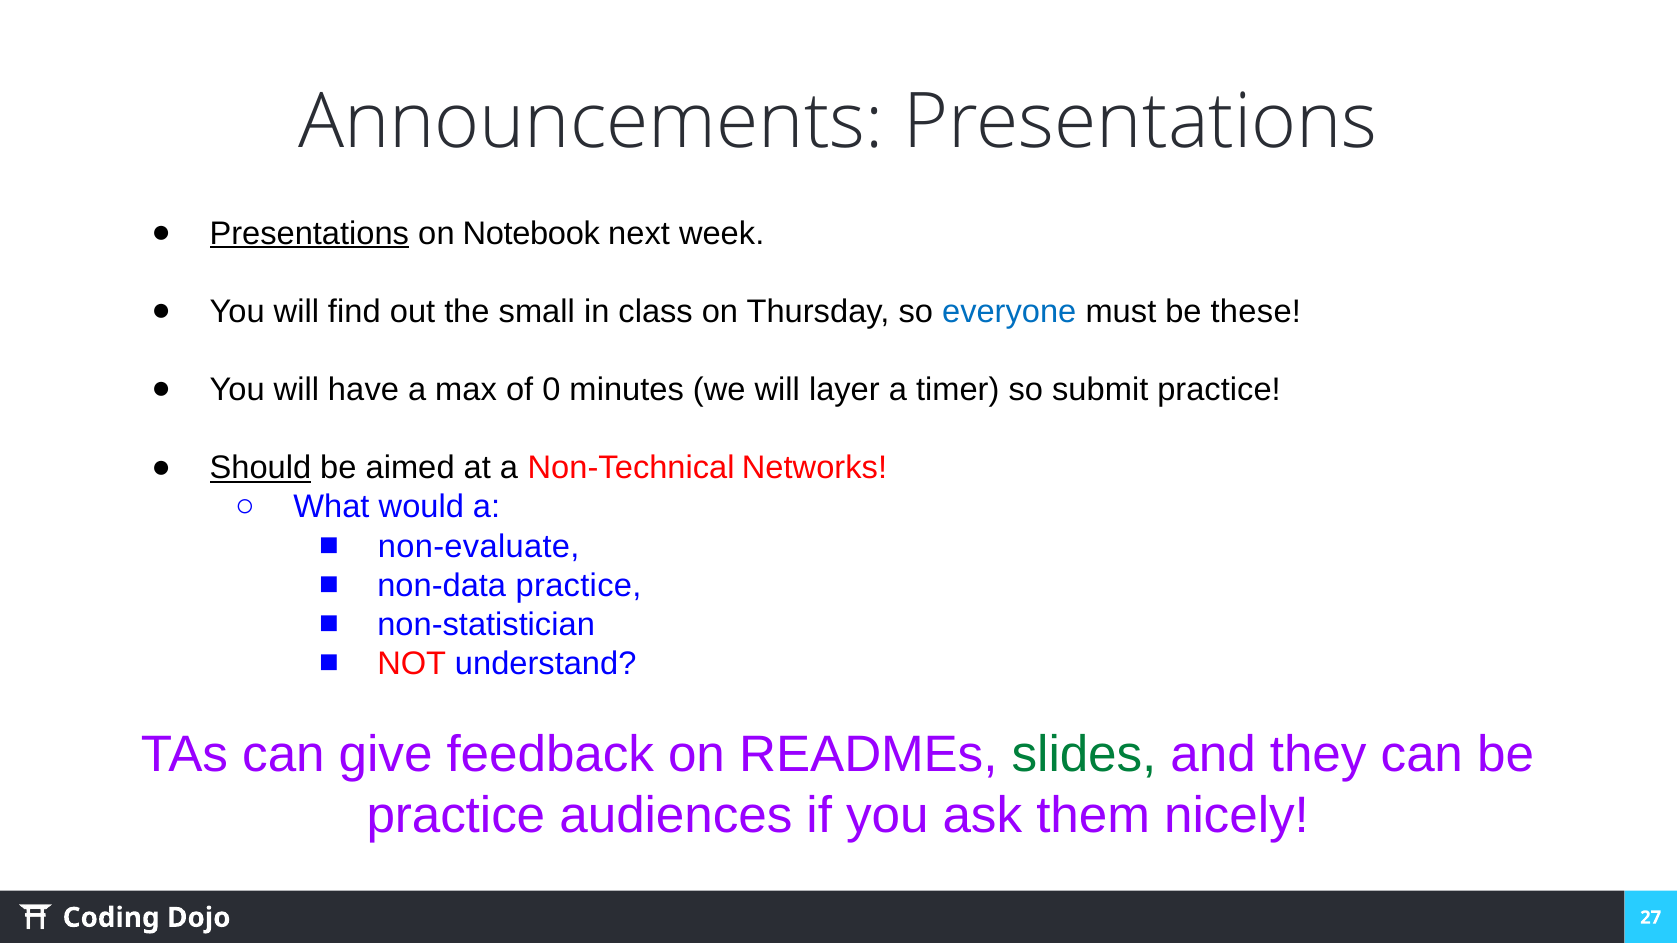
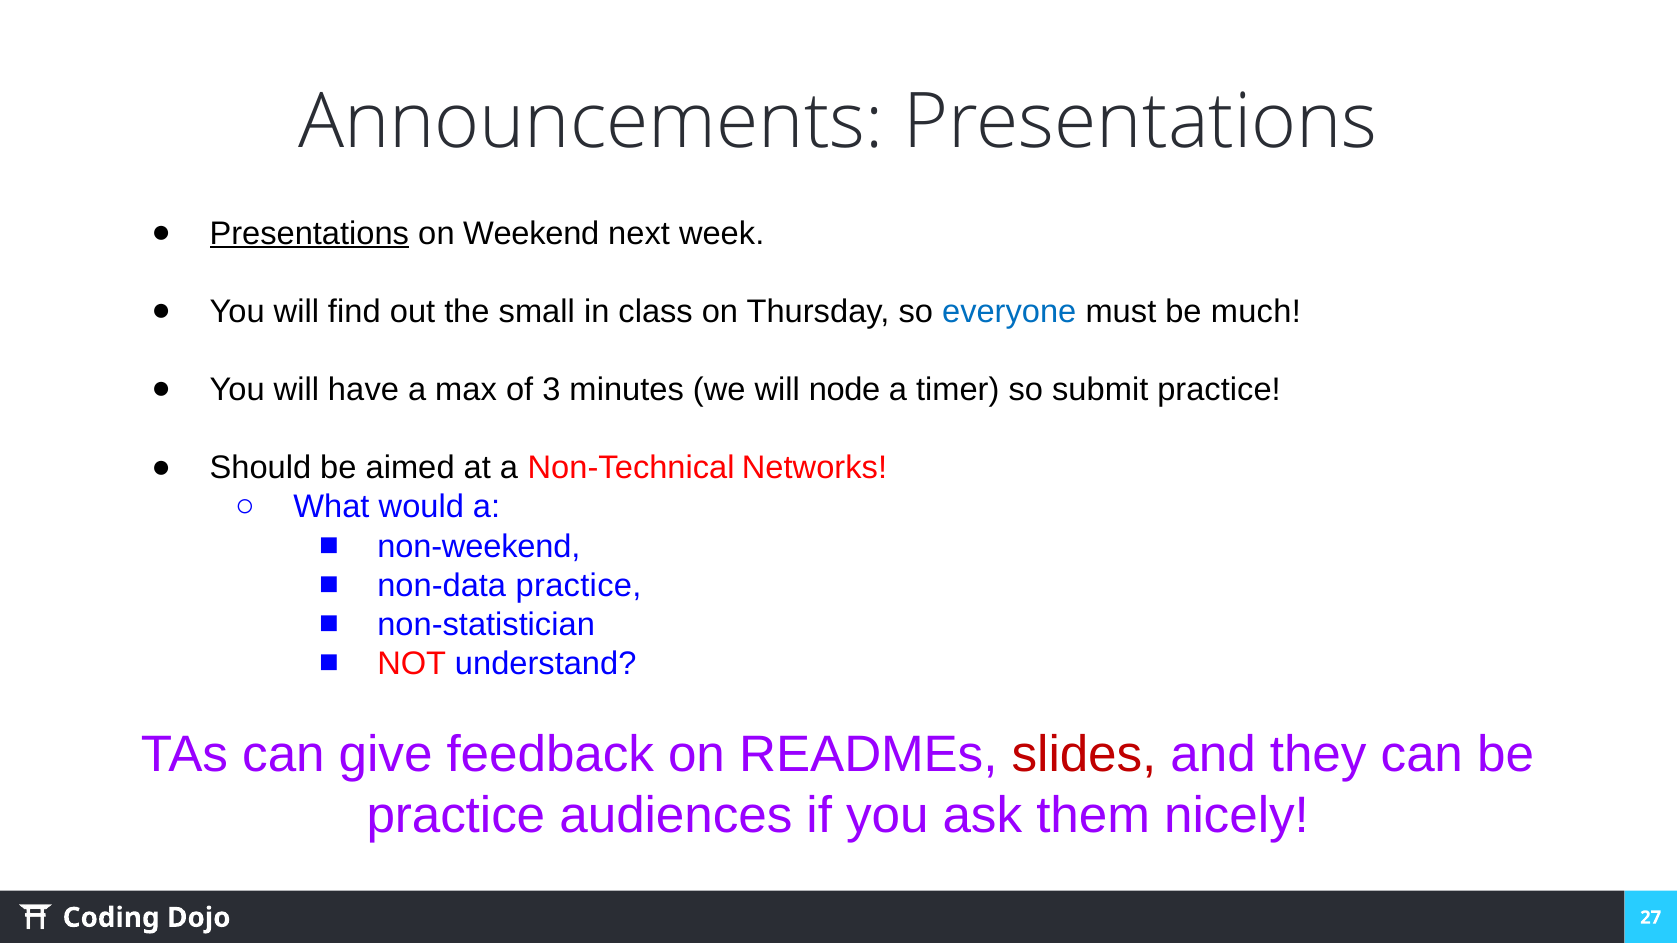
Notebook: Notebook -> Weekend
these: these -> much
0: 0 -> 3
layer: layer -> node
Should underline: present -> none
non-evaluate: non-evaluate -> non-weekend
slides colour: green -> red
